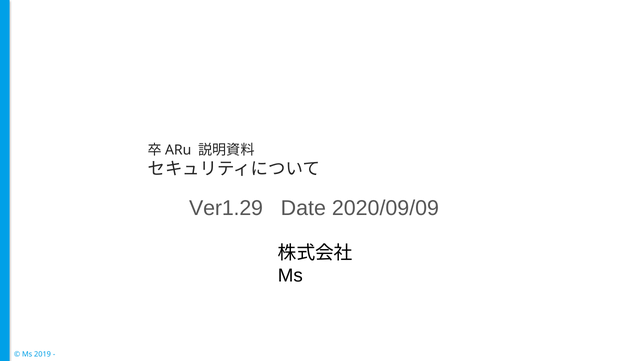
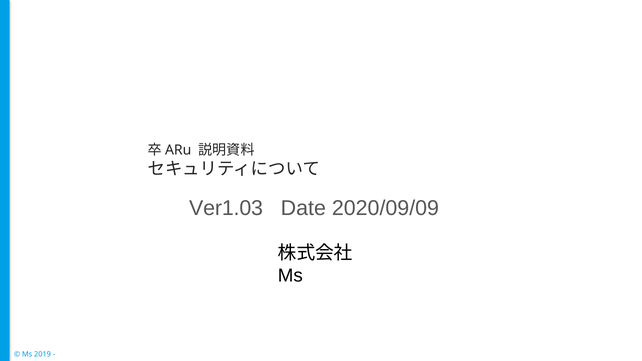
Ver1.29: Ver1.29 -> Ver1.03
